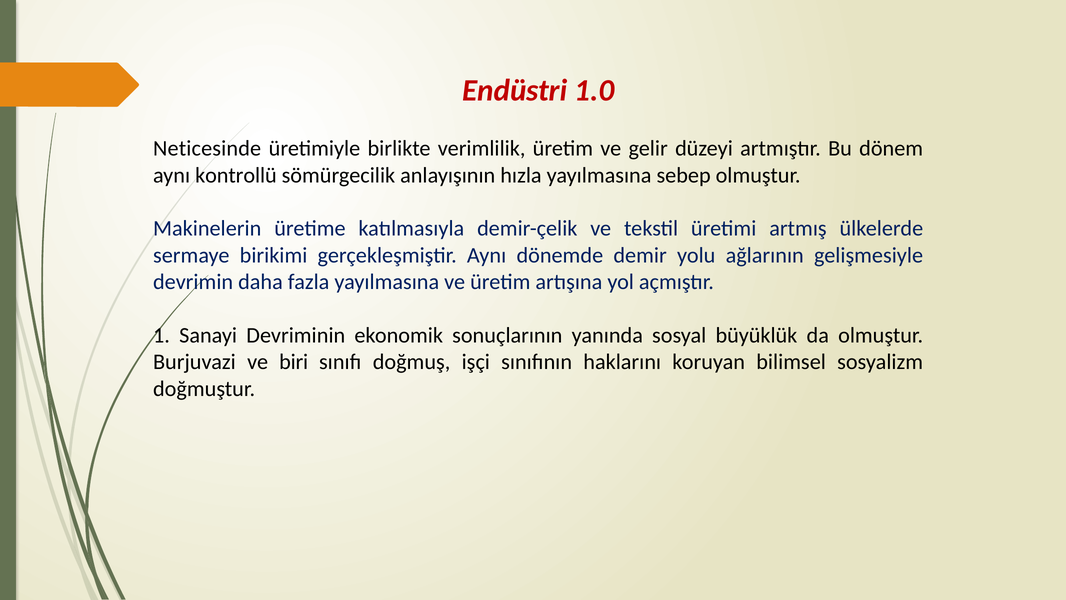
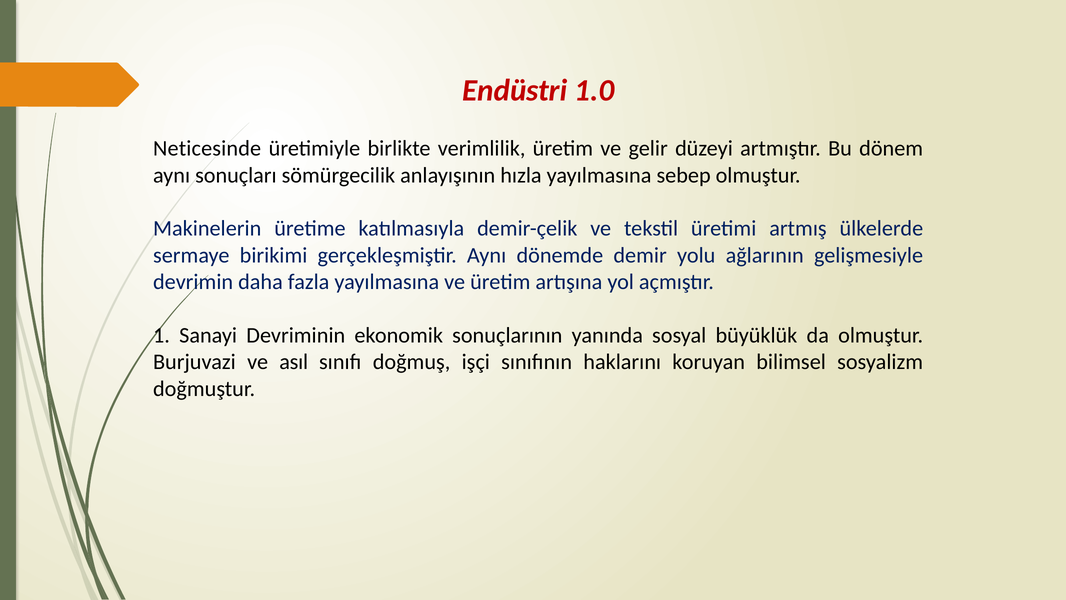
kontrollü: kontrollü -> sonuçları
biri: biri -> asıl
